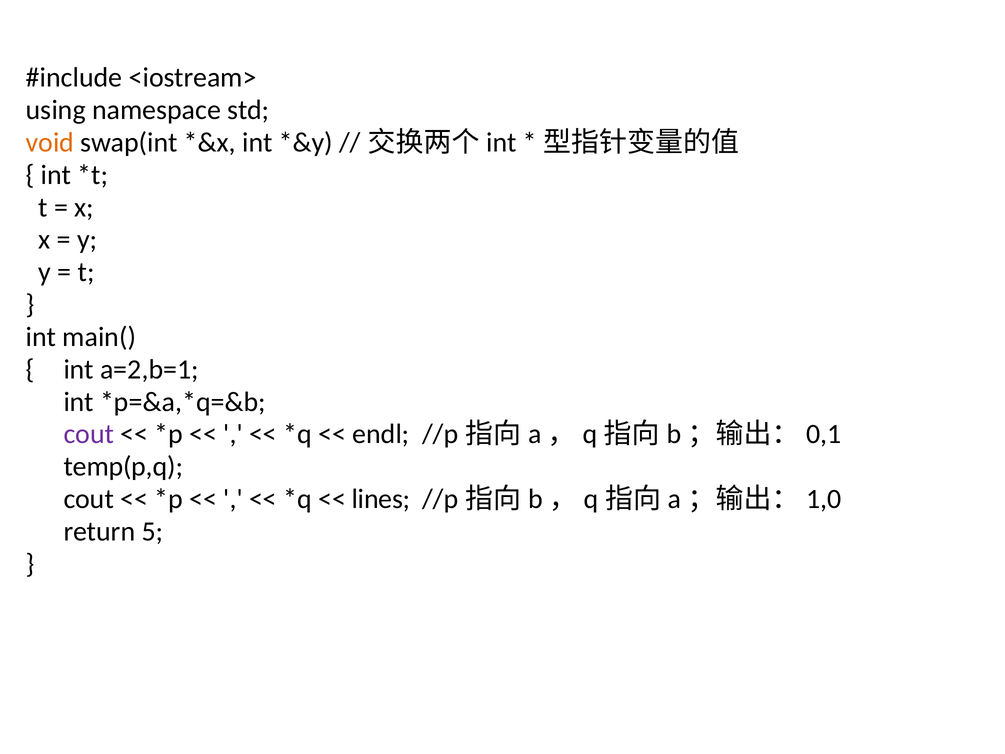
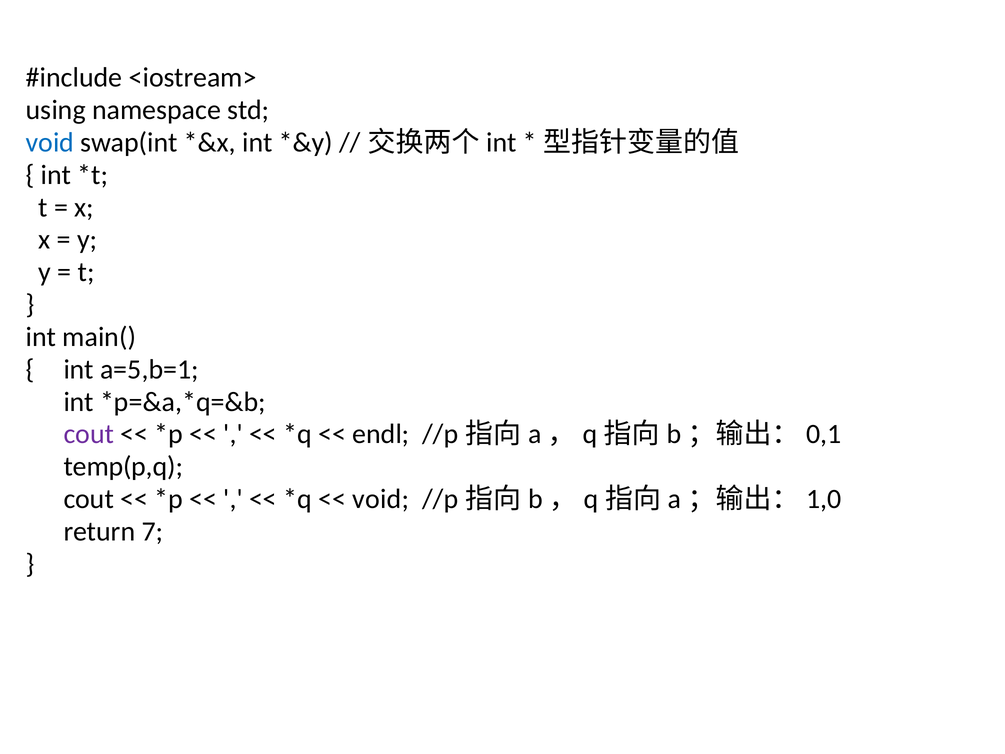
void at (50, 142) colour: orange -> blue
a=2,b=1: a=2,b=1 -> a=5,b=1
lines at (381, 499): lines -> void
5: 5 -> 7
